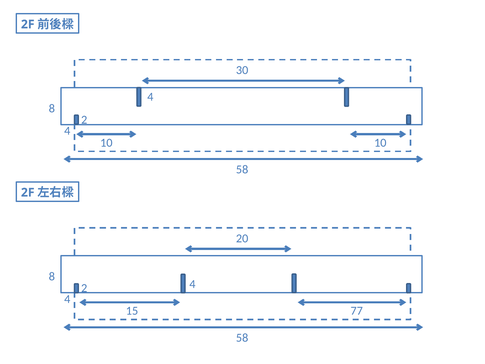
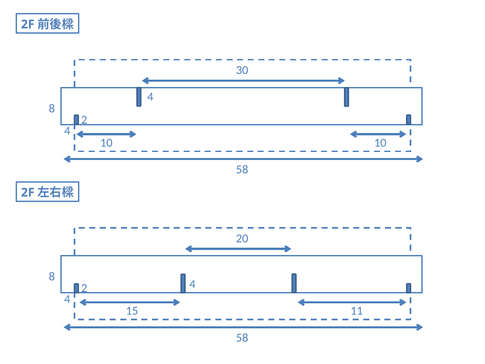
77: 77 -> 11
